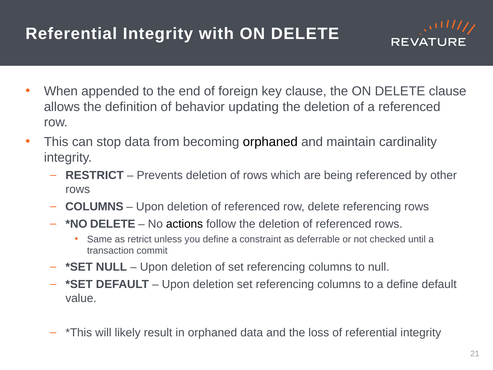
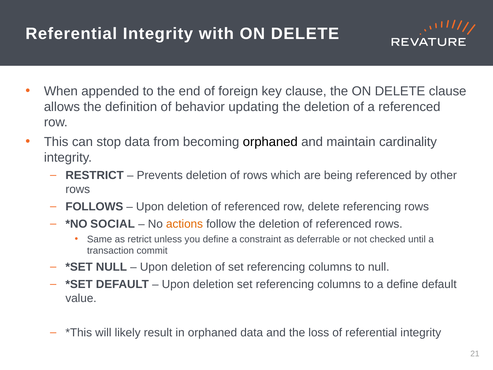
COLUMNS at (94, 207): COLUMNS -> FOLLOWS
DELETE at (113, 224): DELETE -> SOCIAL
actions colour: black -> orange
